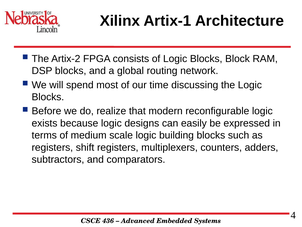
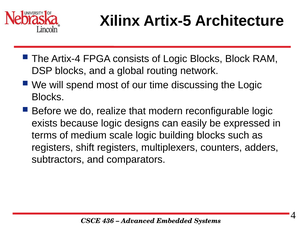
Artix-1: Artix-1 -> Artix-5
Artix-2: Artix-2 -> Artix-4
